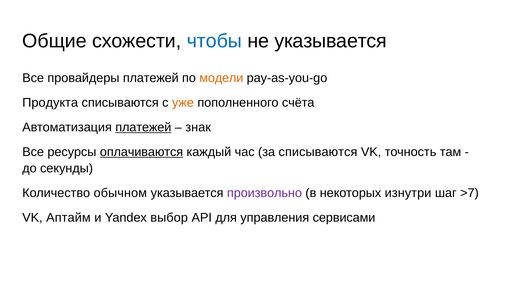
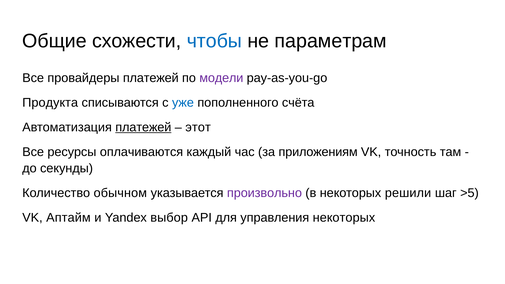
не указывается: указывается -> параметрам
модели colour: orange -> purple
уже colour: orange -> blue
знак: знак -> этот
оплачиваются underline: present -> none
за списываются: списываются -> приложениям
изнутри: изнутри -> решили
>7: >7 -> >5
управления сервисами: сервисами -> некоторых
